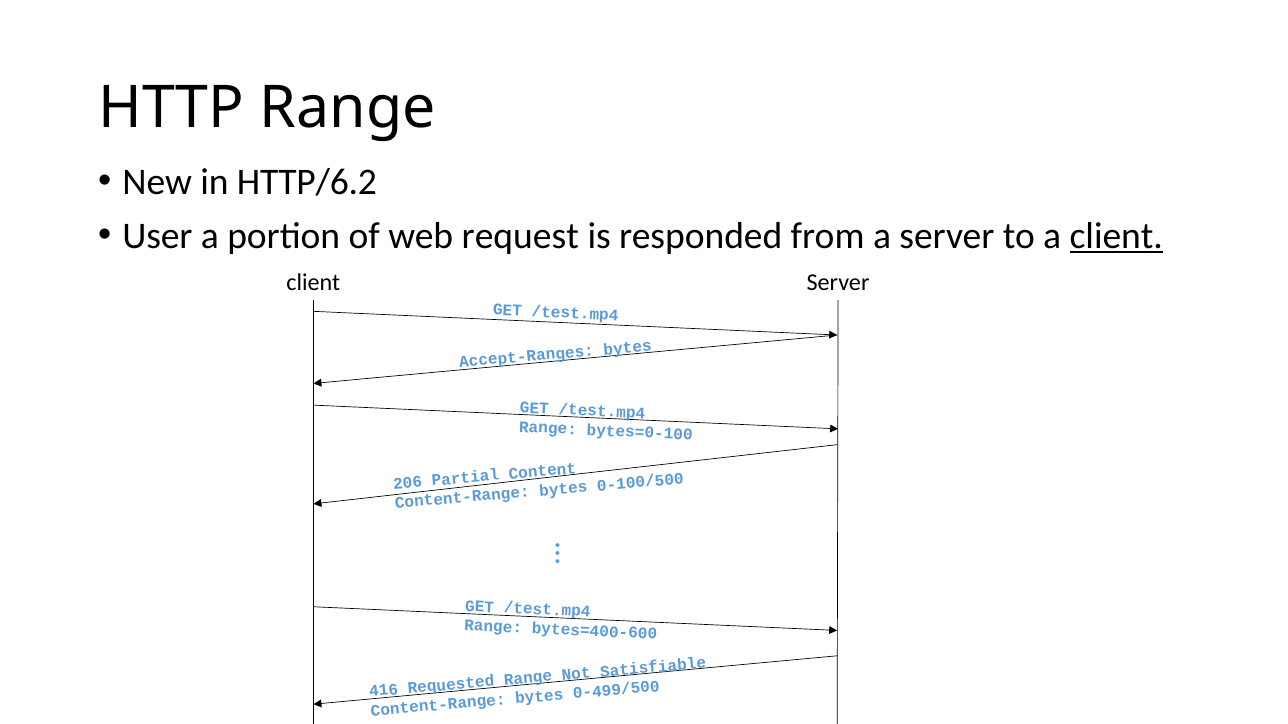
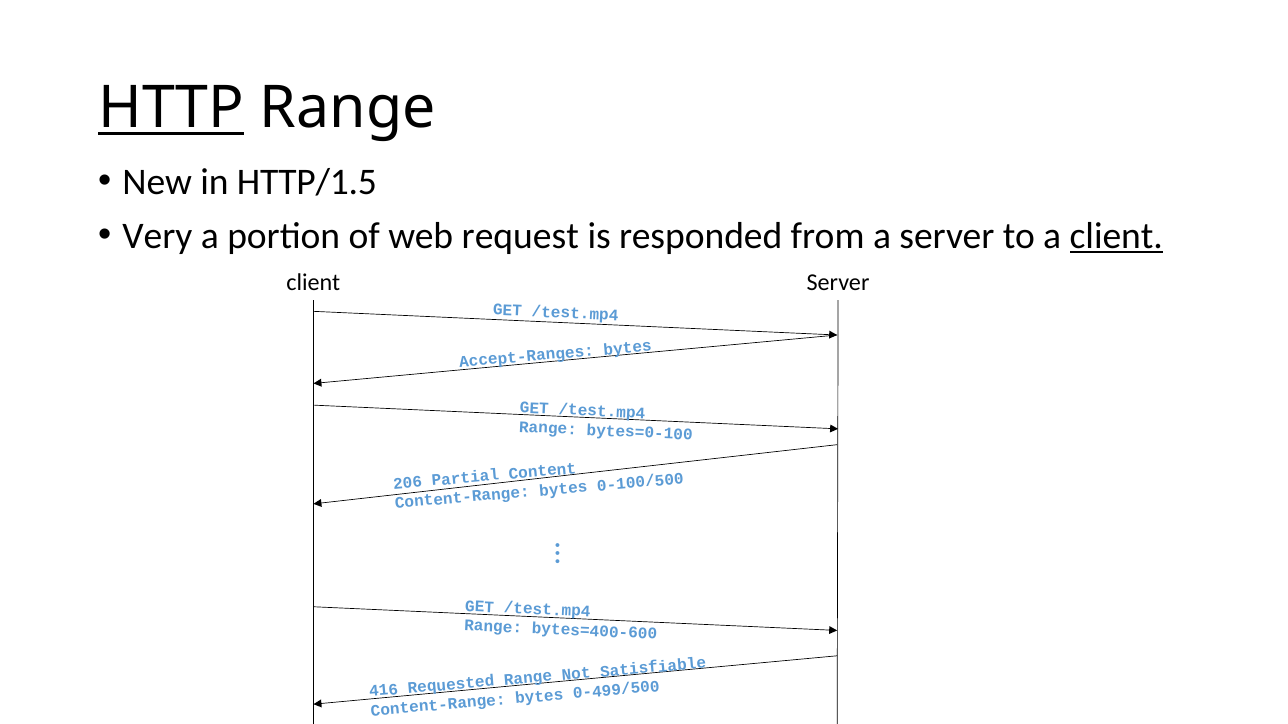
HTTP underline: none -> present
HTTP/6.2: HTTP/6.2 -> HTTP/1.5
User: User -> Very
